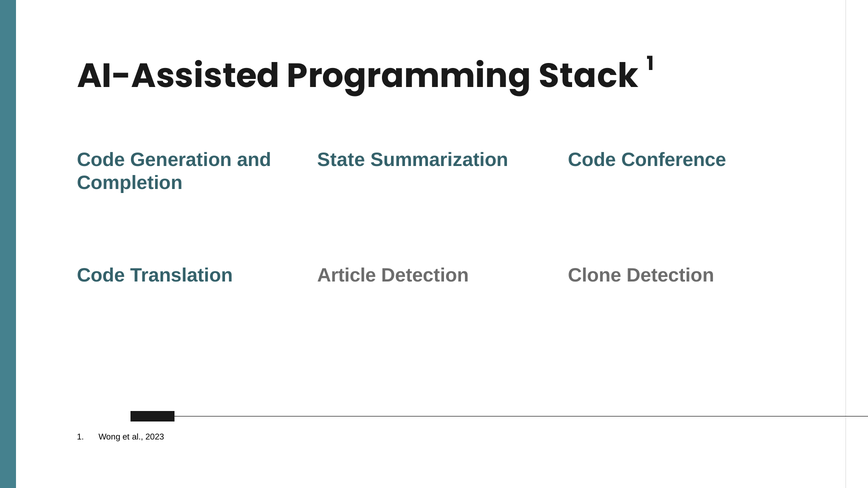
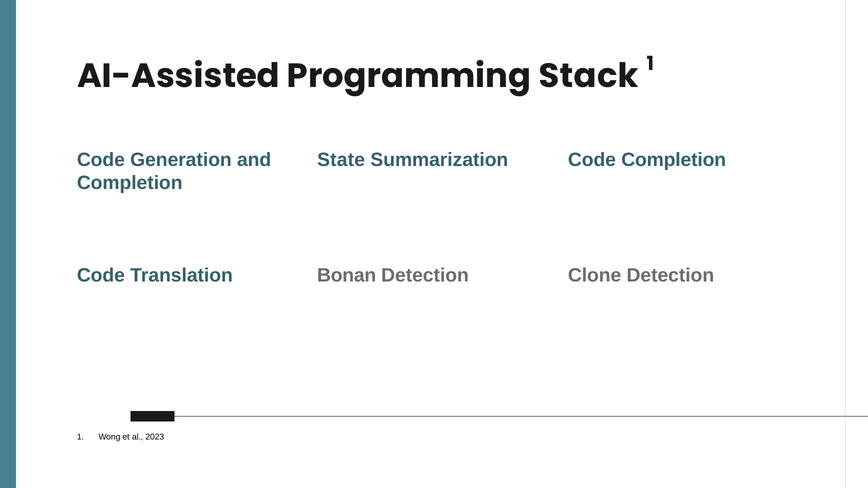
Code Conference: Conference -> Completion
Article: Article -> Bonan
